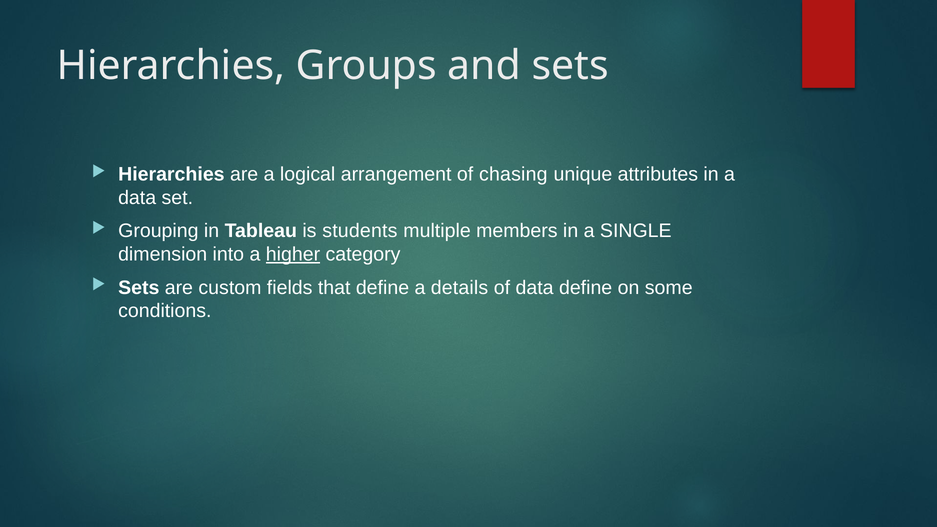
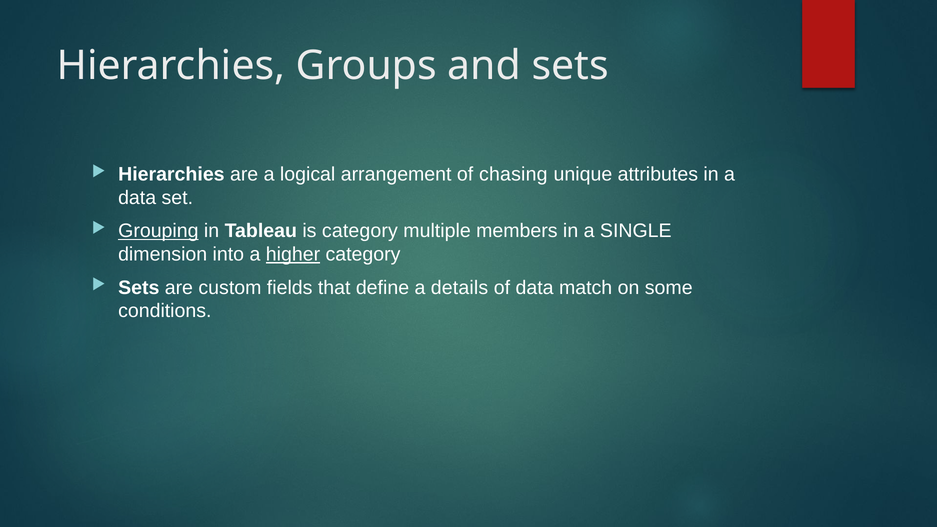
Grouping underline: none -> present
is students: students -> category
data define: define -> match
